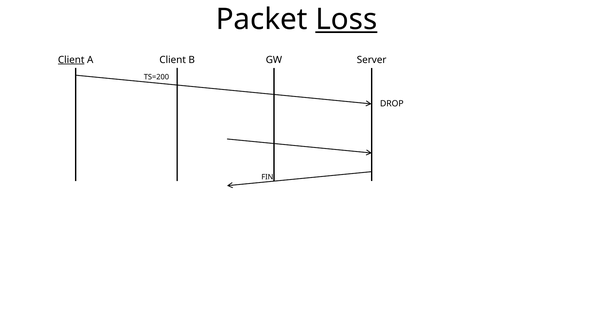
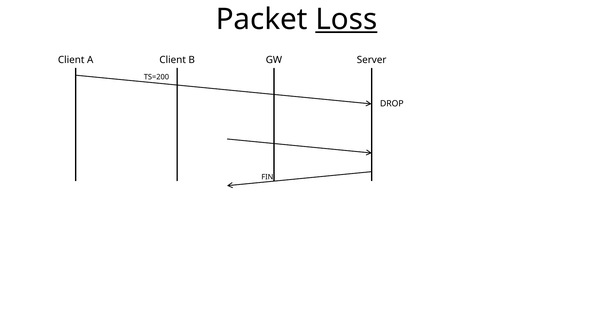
Client at (71, 60) underline: present -> none
